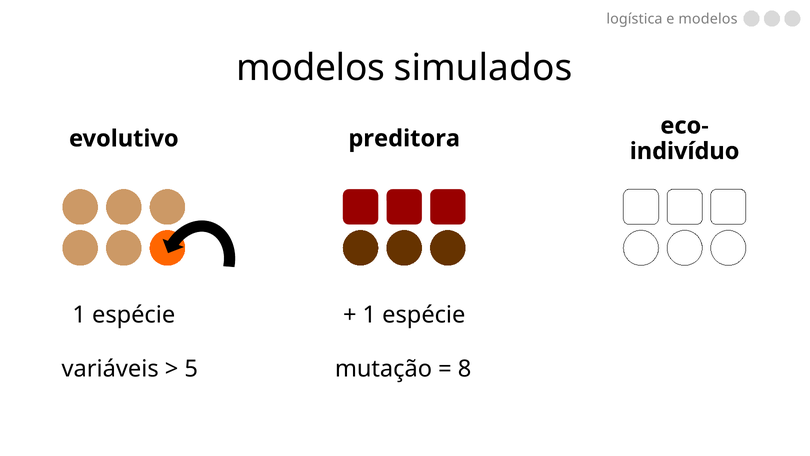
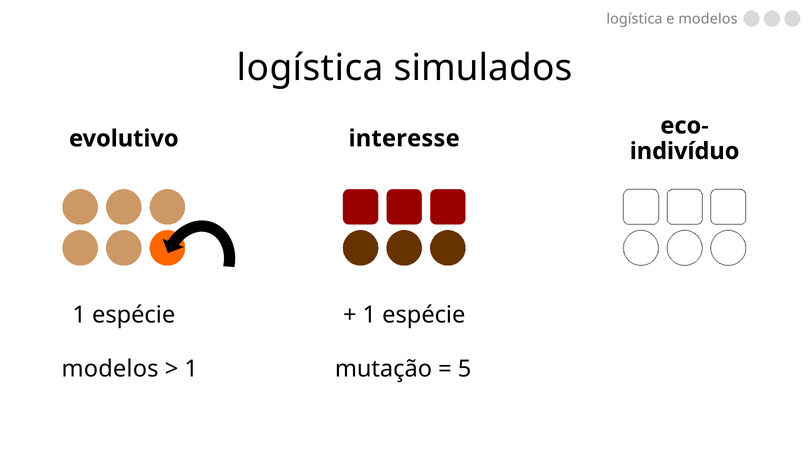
modelos at (311, 68): modelos -> logística
preditora: preditora -> interesse
variáveis at (110, 369): variáveis -> modelos
5 at (191, 369): 5 -> 1
8: 8 -> 5
